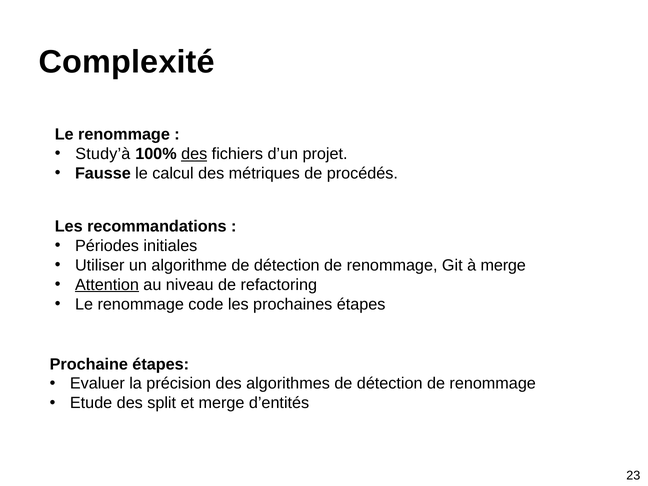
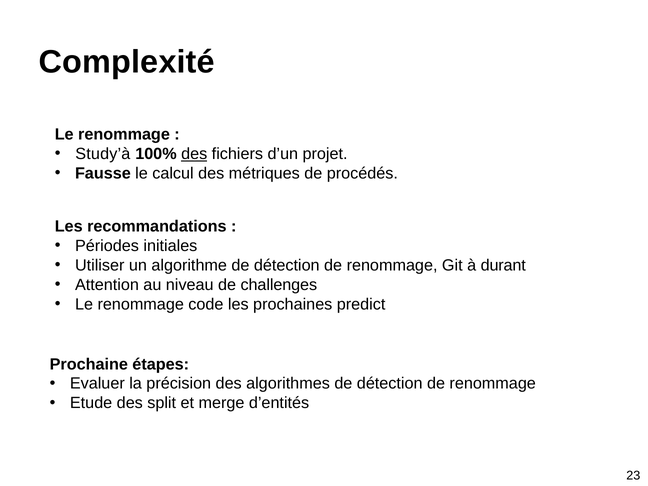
à merge: merge -> durant
Attention underline: present -> none
refactoring: refactoring -> challenges
prochaines étapes: étapes -> predict
